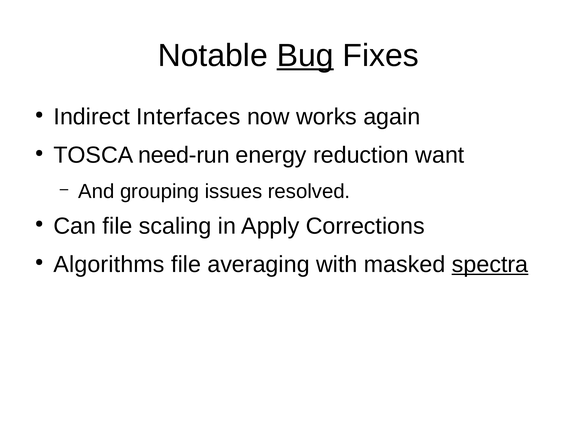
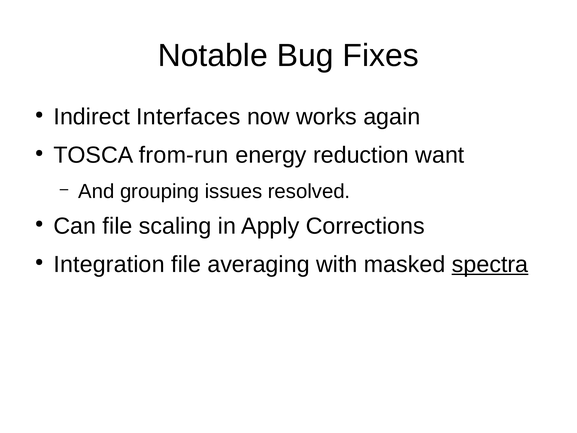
Bug underline: present -> none
need-run: need-run -> from-run
Algorithms: Algorithms -> Integration
